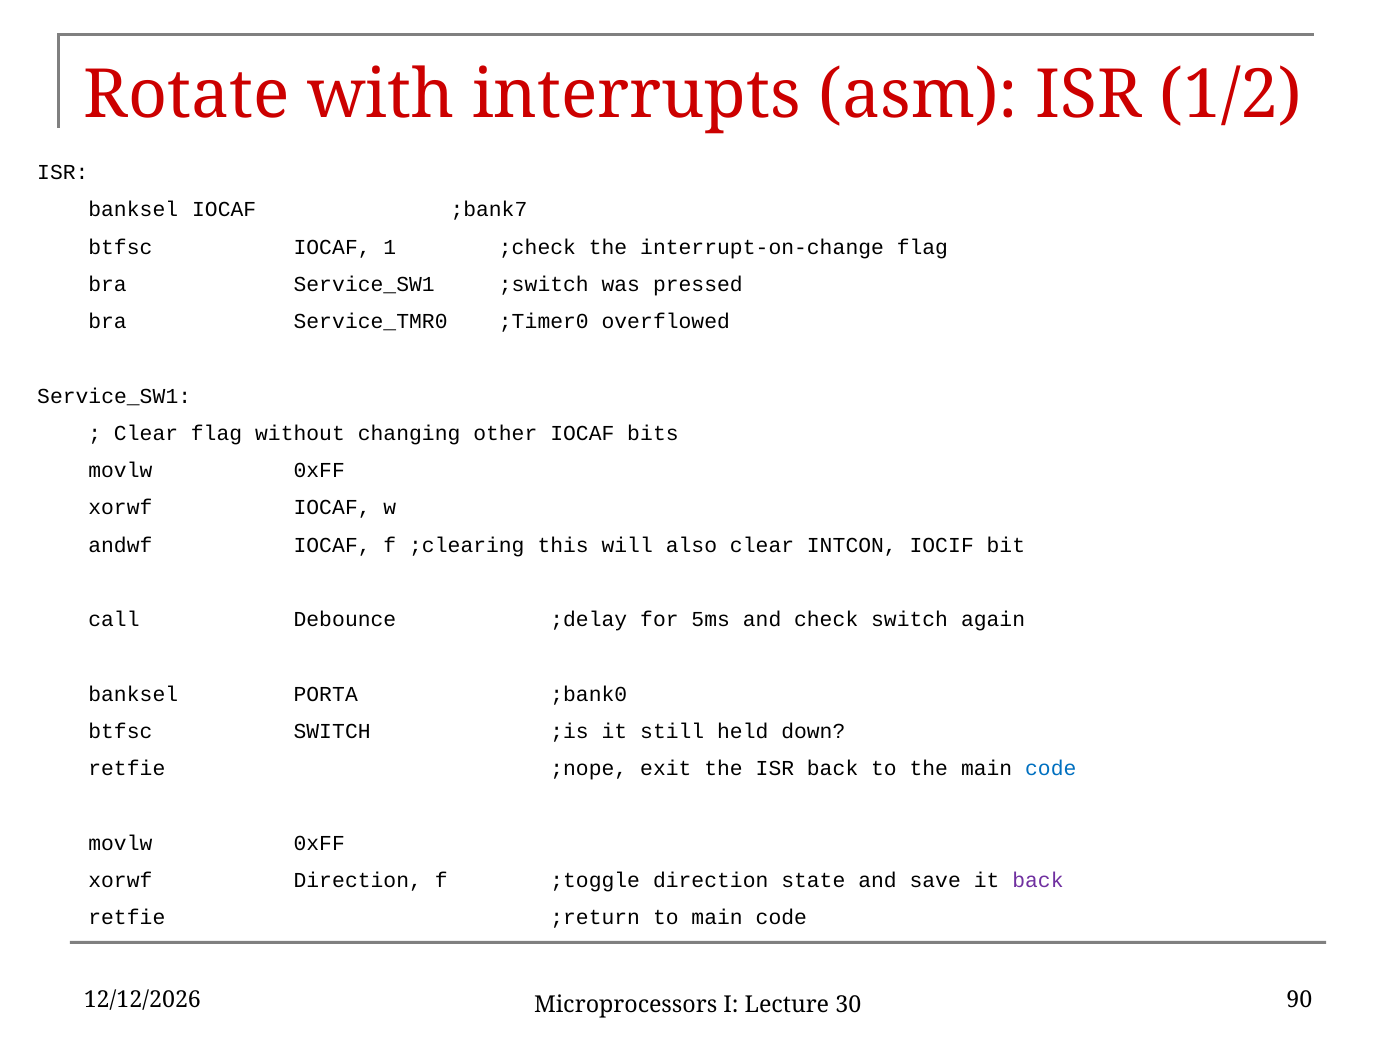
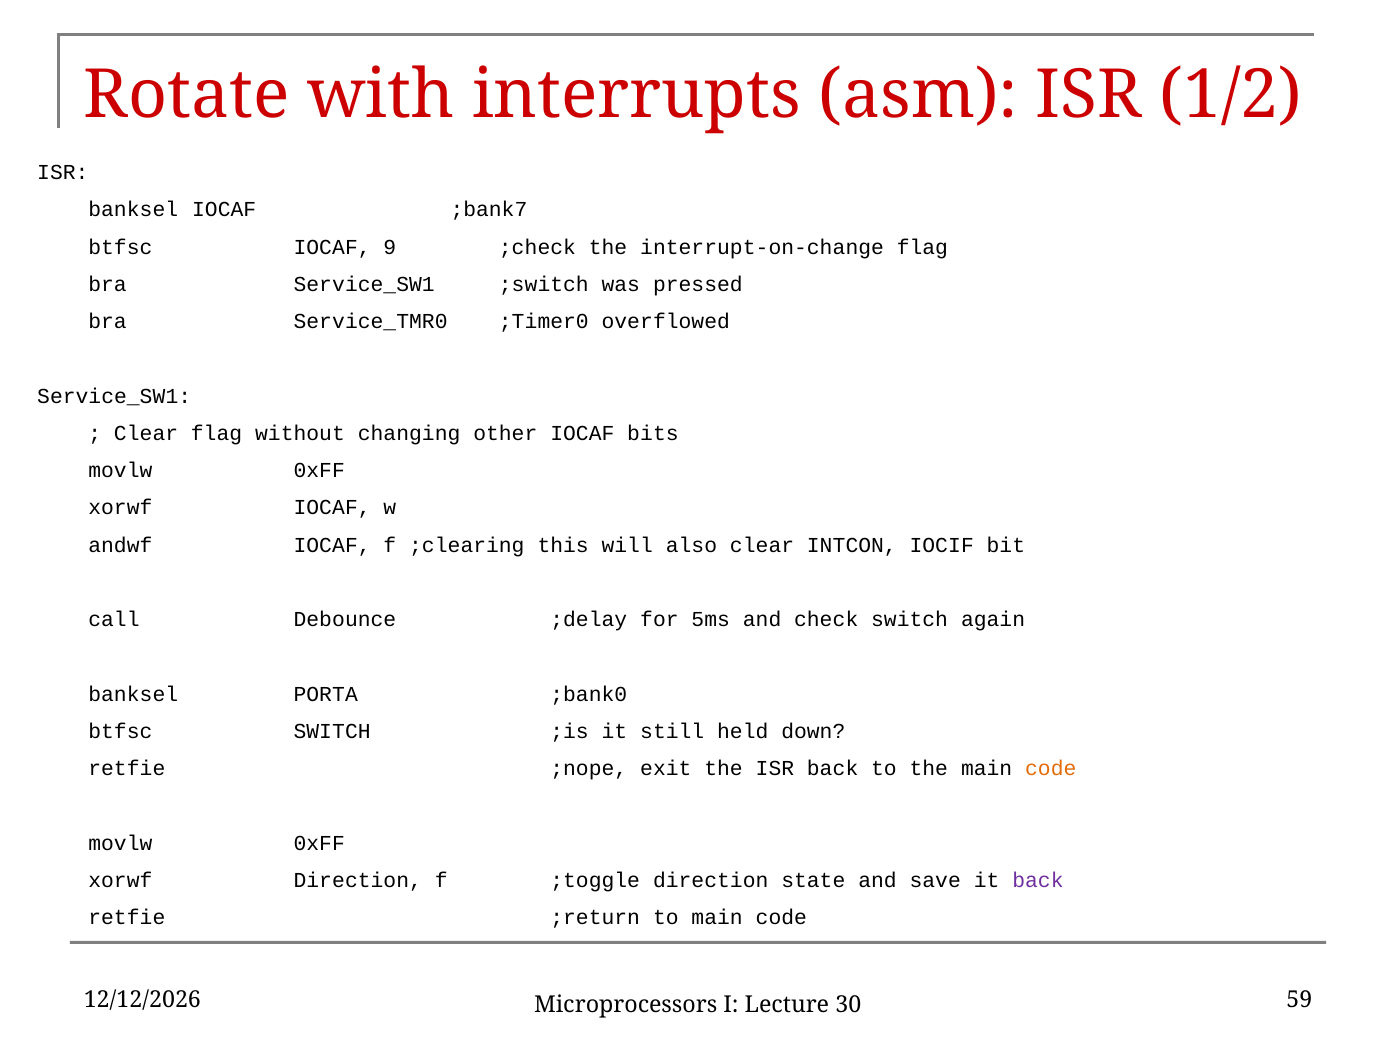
1: 1 -> 9
code at (1051, 769) colour: blue -> orange
90: 90 -> 59
